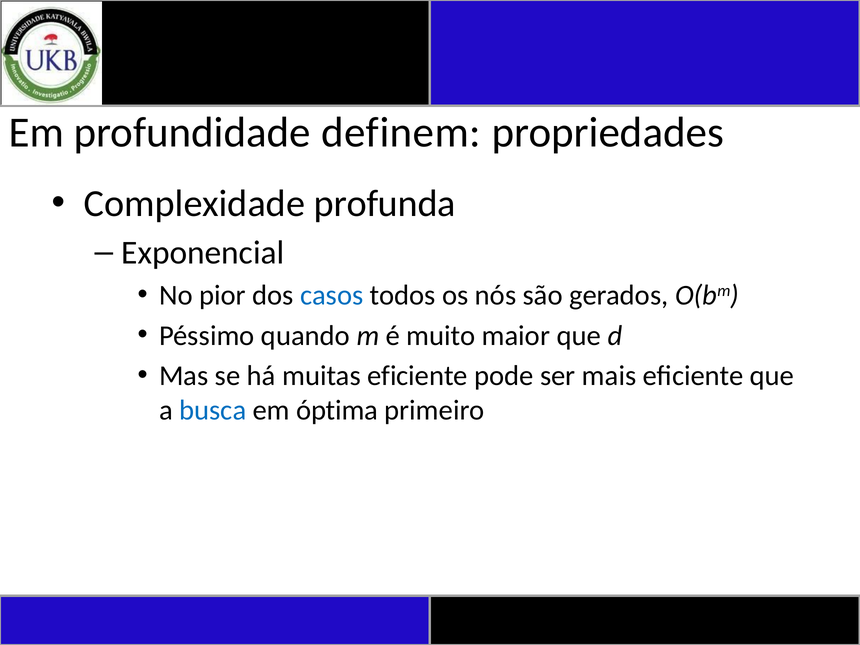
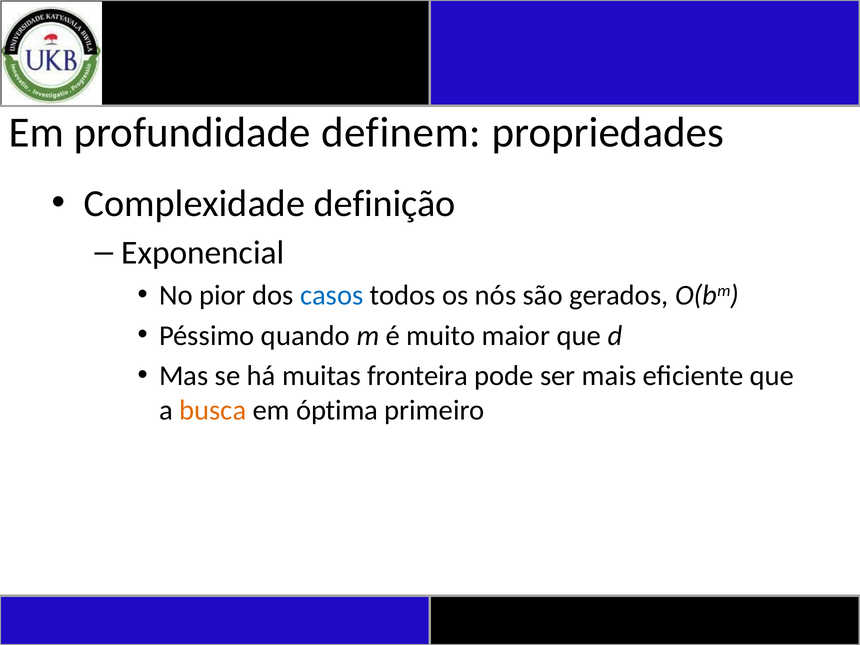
profunda: profunda -> definição
muitas eficiente: eficiente -> fronteira
busca colour: blue -> orange
